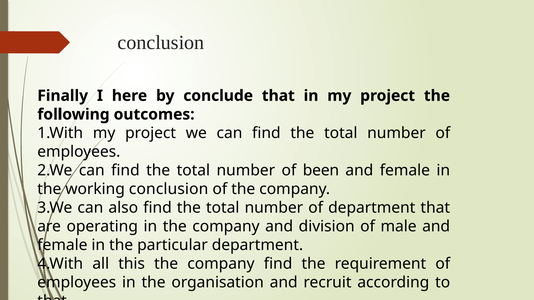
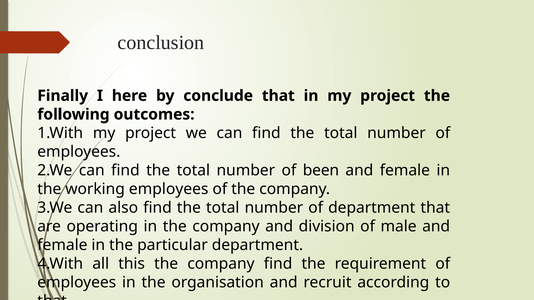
working conclusion: conclusion -> employees
